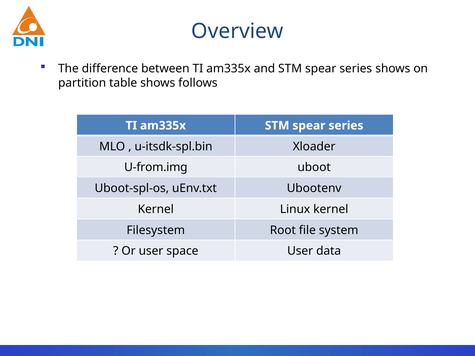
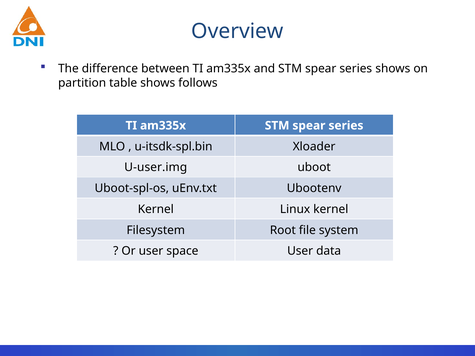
U-from.img: U-from.img -> U-user.img
